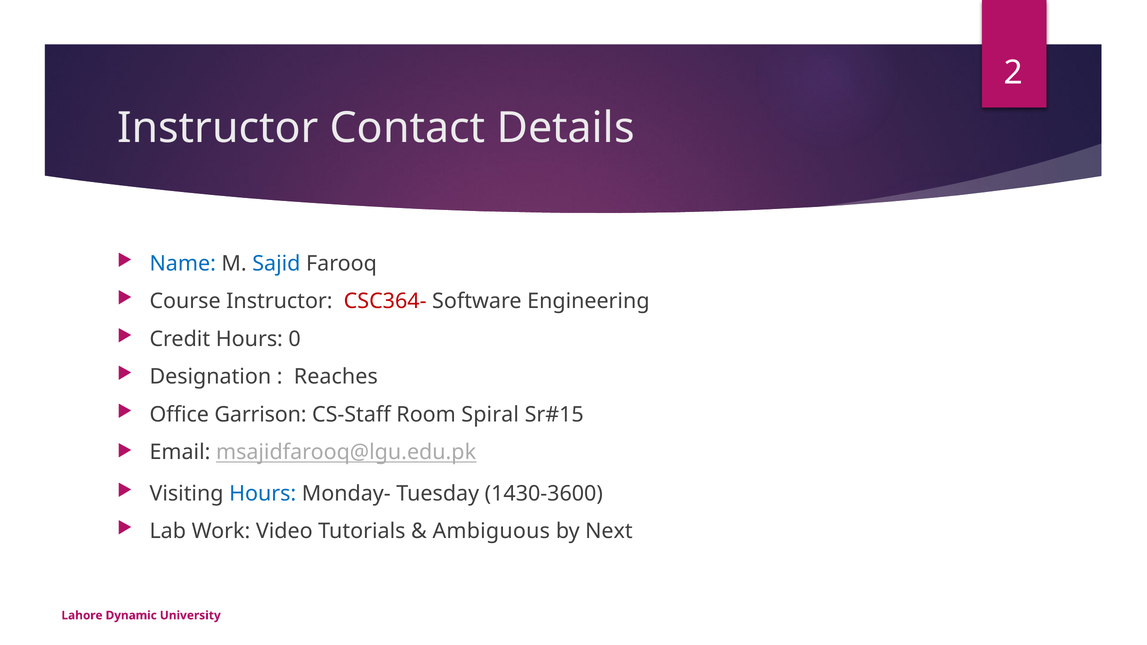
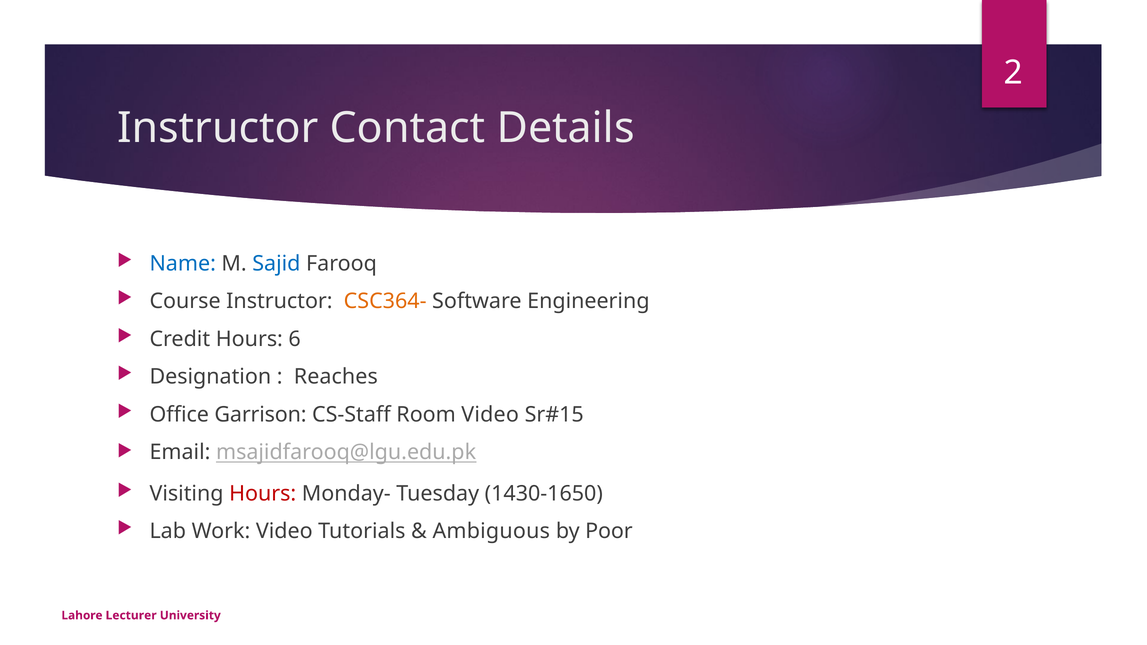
CSC364- colour: red -> orange
0: 0 -> 6
Room Spiral: Spiral -> Video
Hours at (263, 494) colour: blue -> red
1430-3600: 1430-3600 -> 1430-1650
Next: Next -> Poor
Dynamic: Dynamic -> Lecturer
